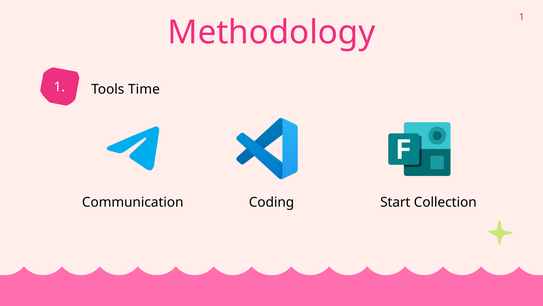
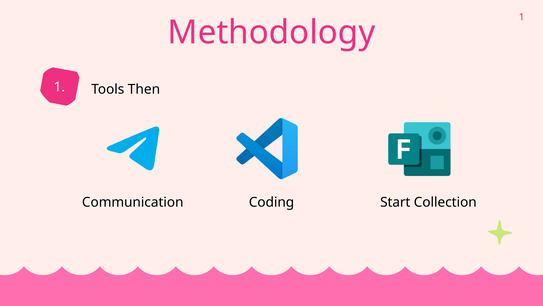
Time: Time -> Then
